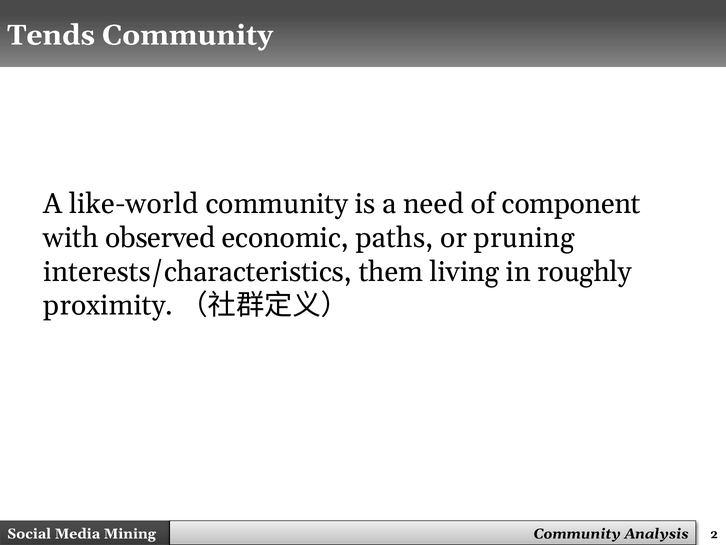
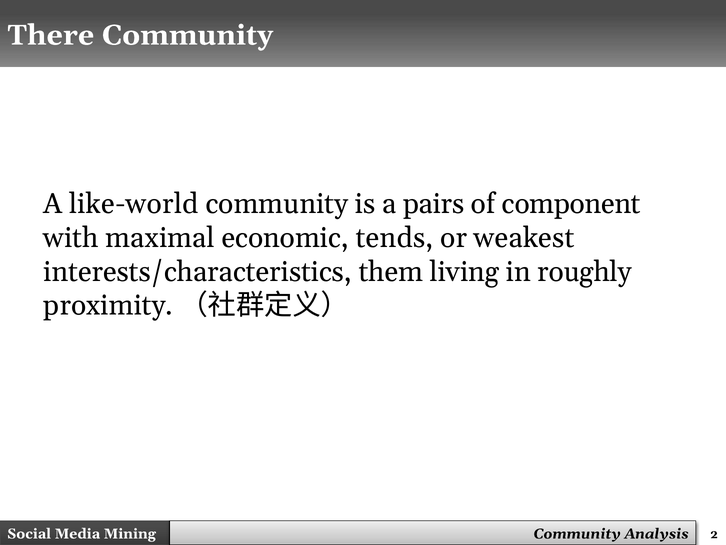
Tends: Tends -> There
need: need -> pairs
observed: observed -> maximal
paths: paths -> tends
pruning: pruning -> weakest
